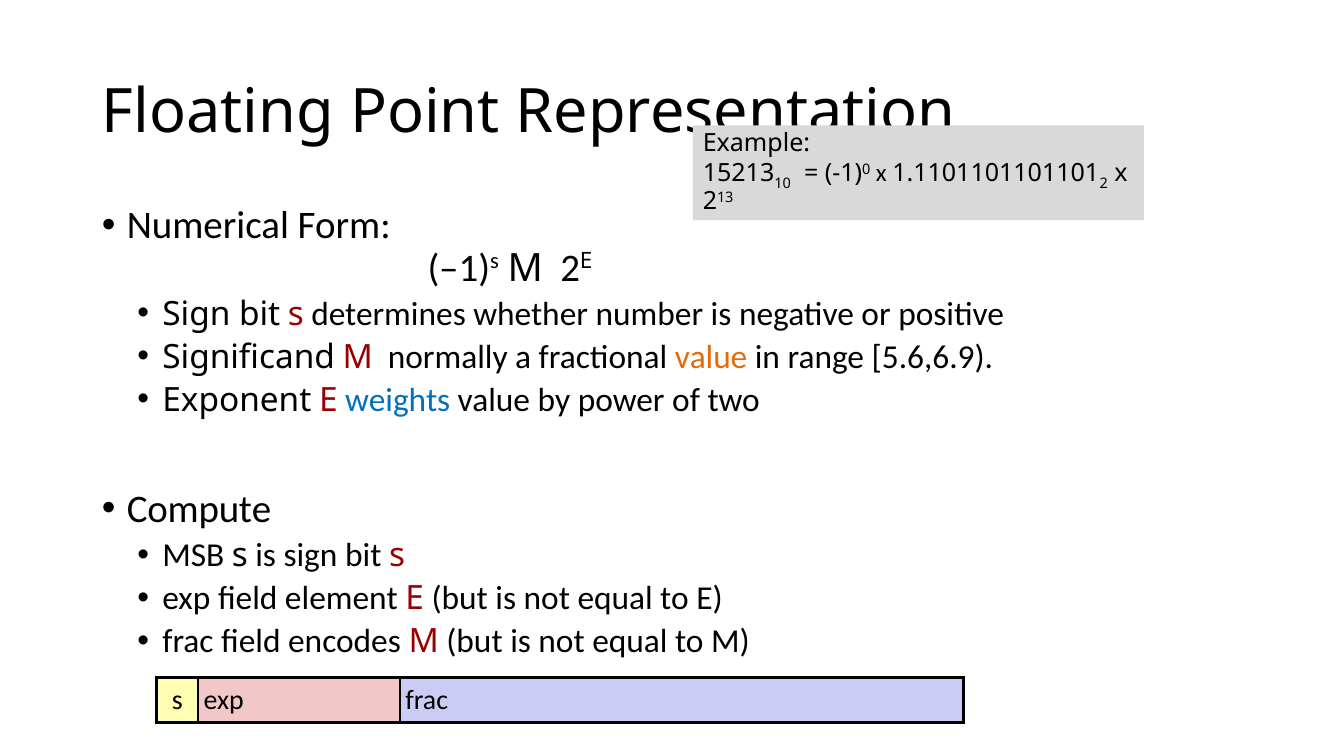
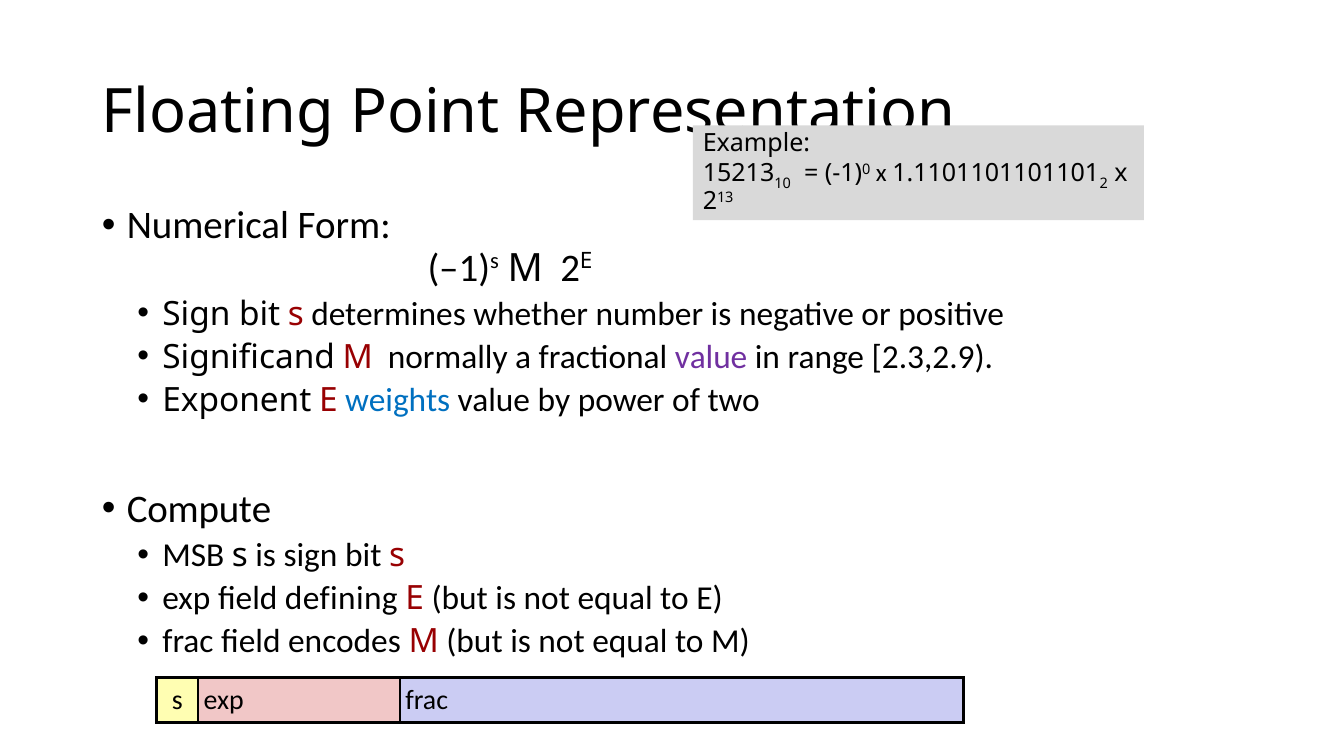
value at (711, 357) colour: orange -> purple
5.6,6.9: 5.6,6.9 -> 2.3,2.9
element: element -> defining
